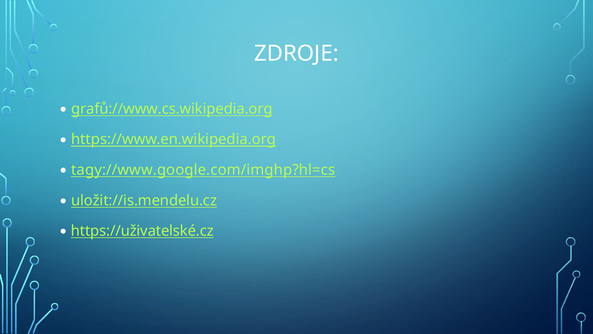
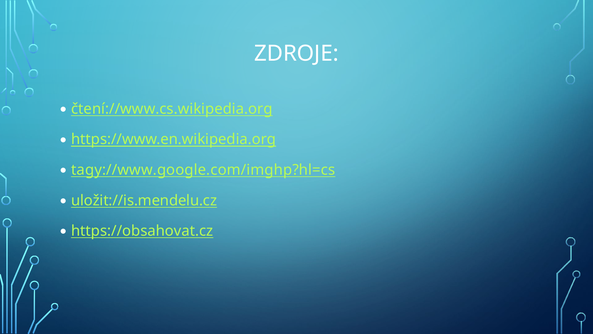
grafů://www.cs.wikipedia.org: grafů://www.cs.wikipedia.org -> čtení://www.cs.wikipedia.org
https://uživatelské.cz: https://uživatelské.cz -> https://obsahovat.cz
